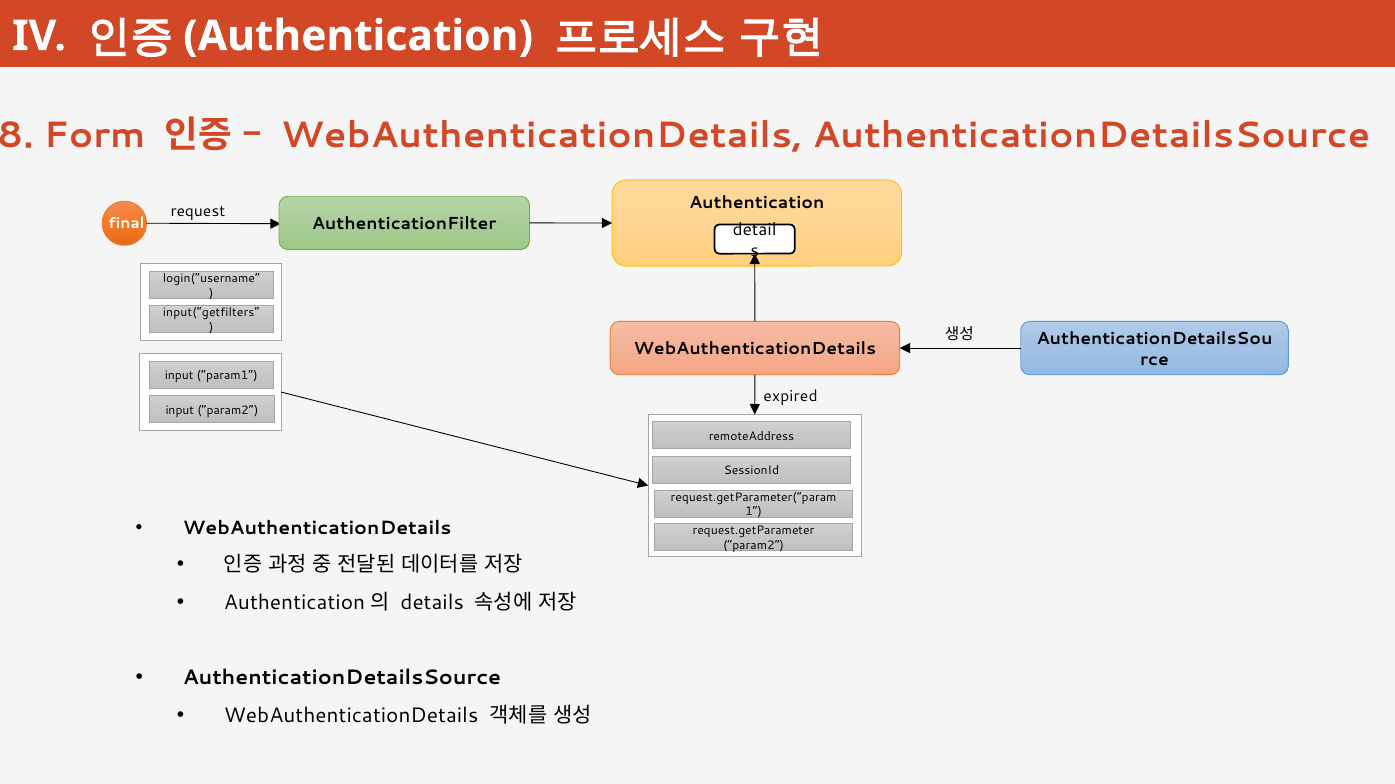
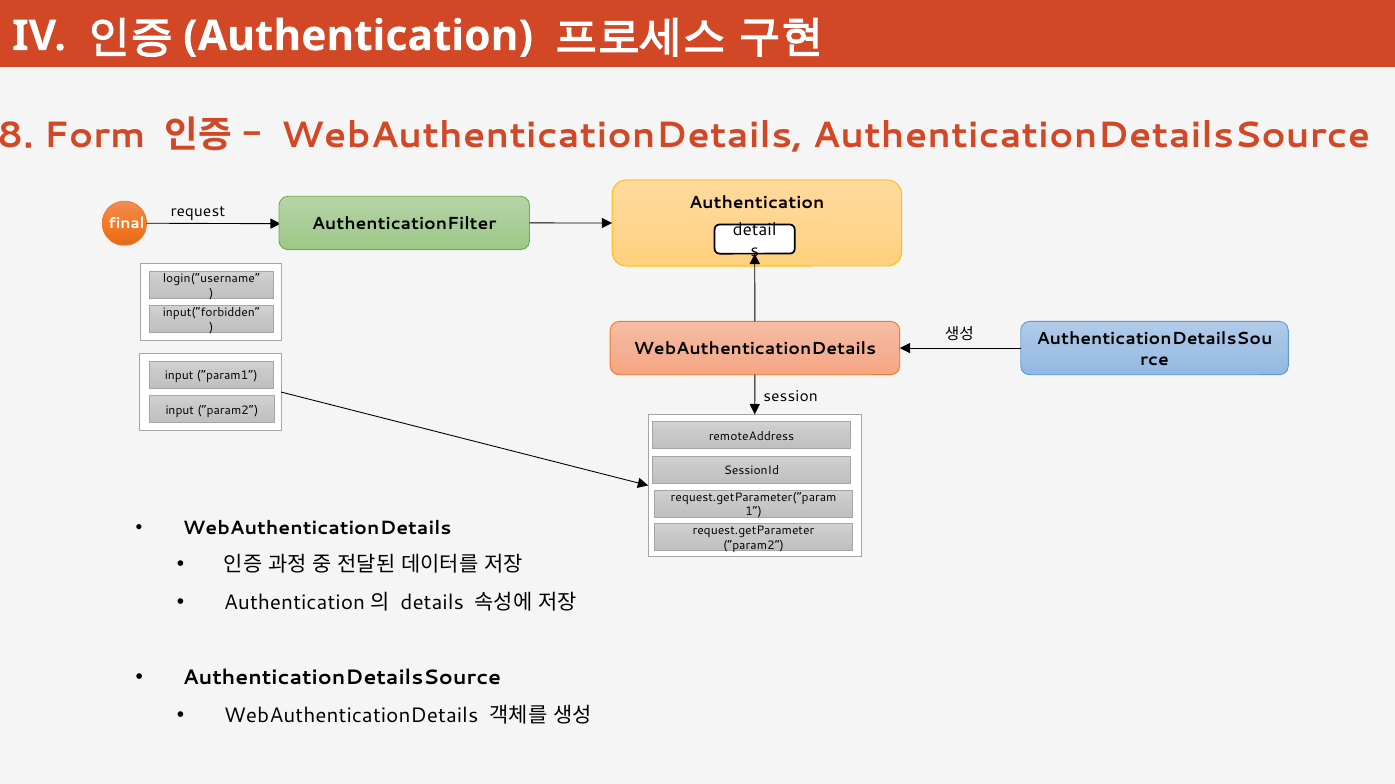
input(“getfilters: input(“getfilters -> input(“forbidden
expired: expired -> session
